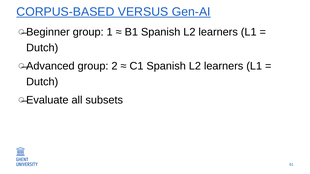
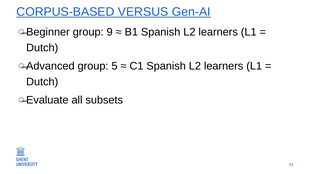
1: 1 -> 9
2: 2 -> 5
